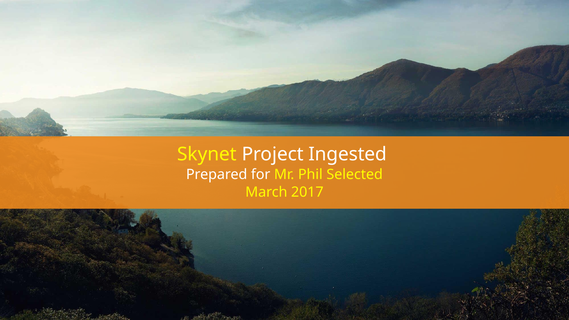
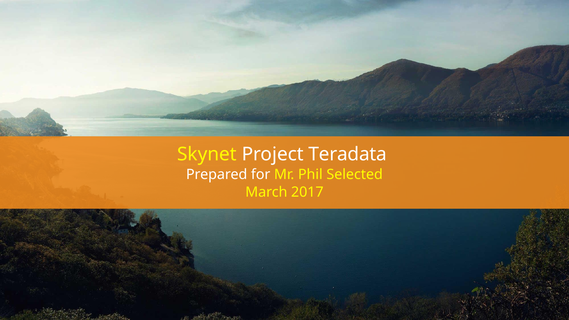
Ingested: Ingested -> Teradata
